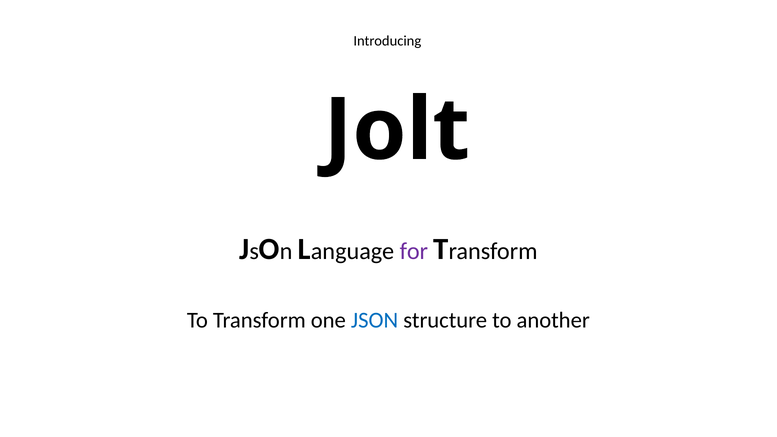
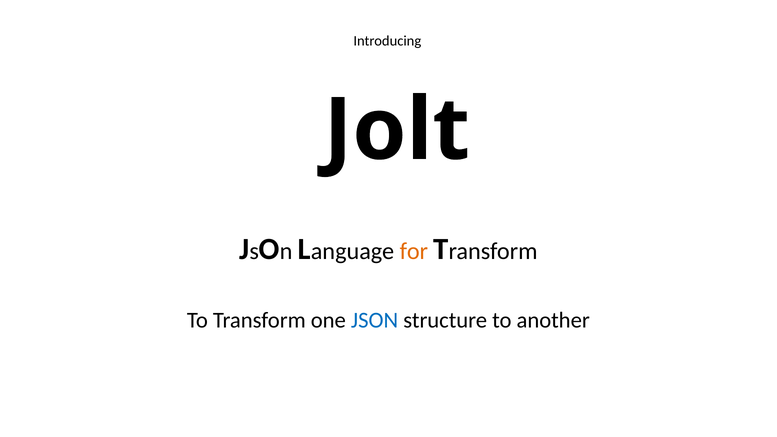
for colour: purple -> orange
